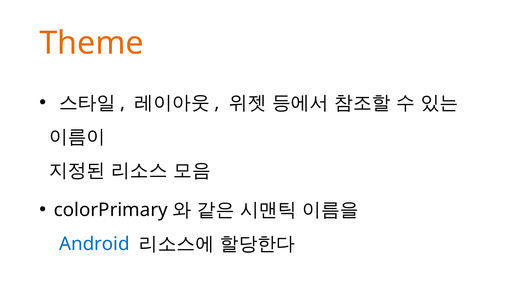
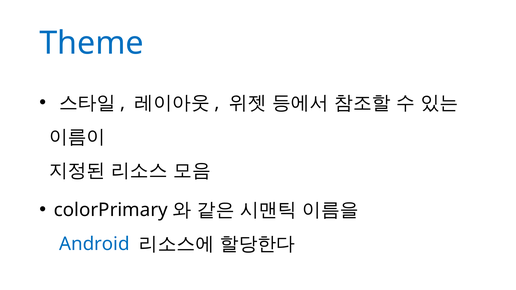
Theme colour: orange -> blue
